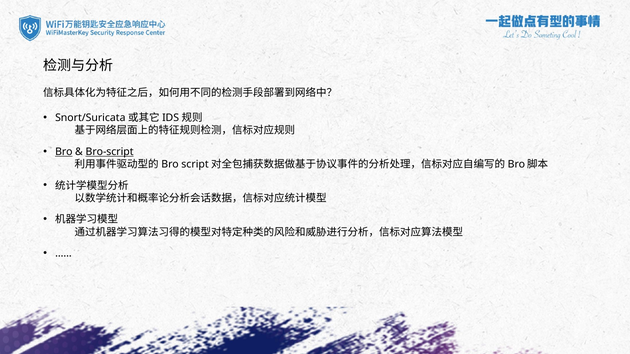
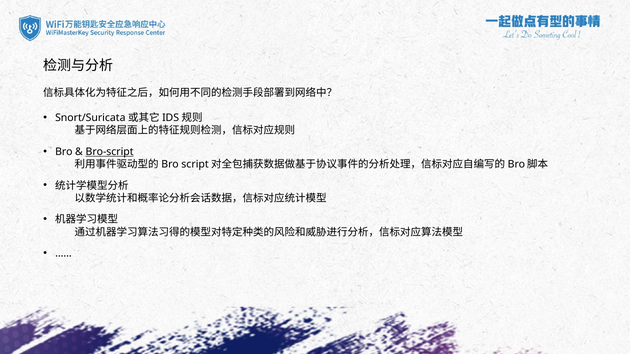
Bro underline: present -> none
